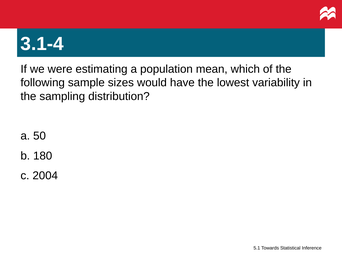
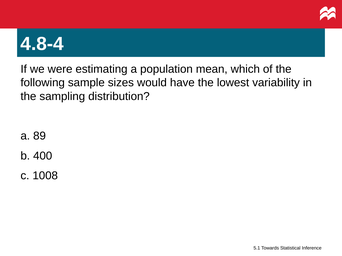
3.1-4: 3.1-4 -> 4.8-4
50: 50 -> 89
180: 180 -> 400
2004: 2004 -> 1008
